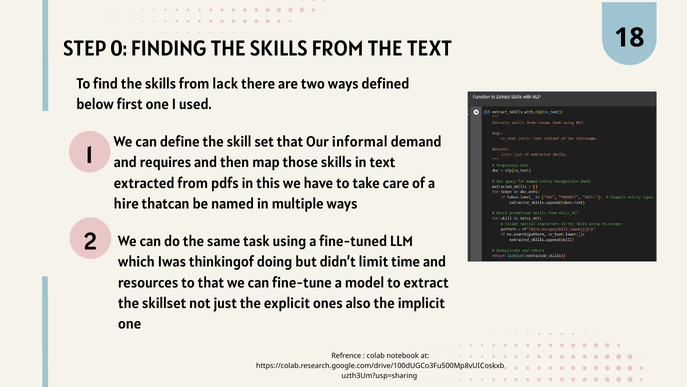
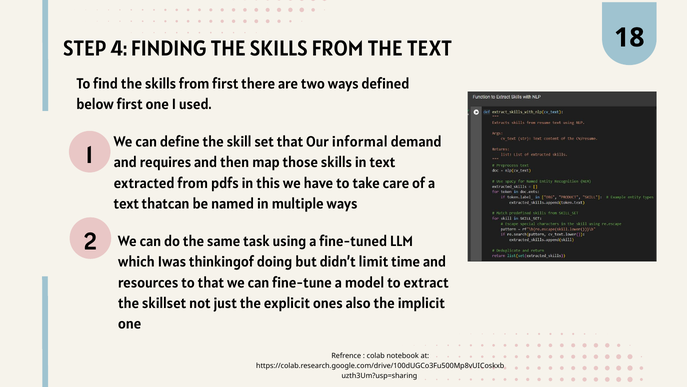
0: 0 -> 4
from lack: lack -> first
hire at (126, 204): hire -> text
